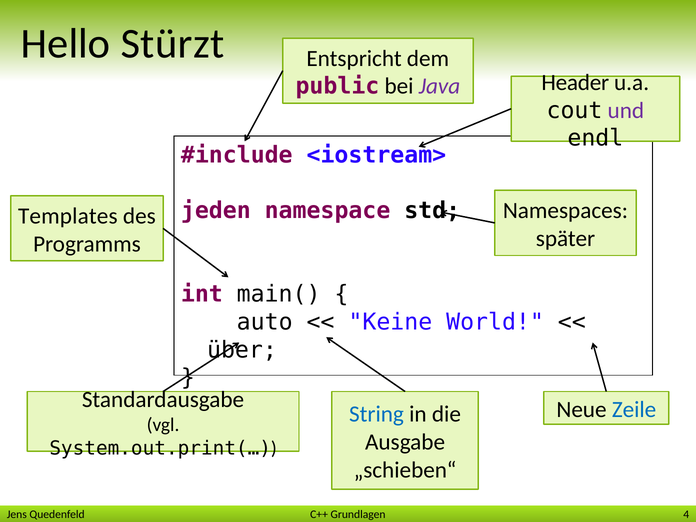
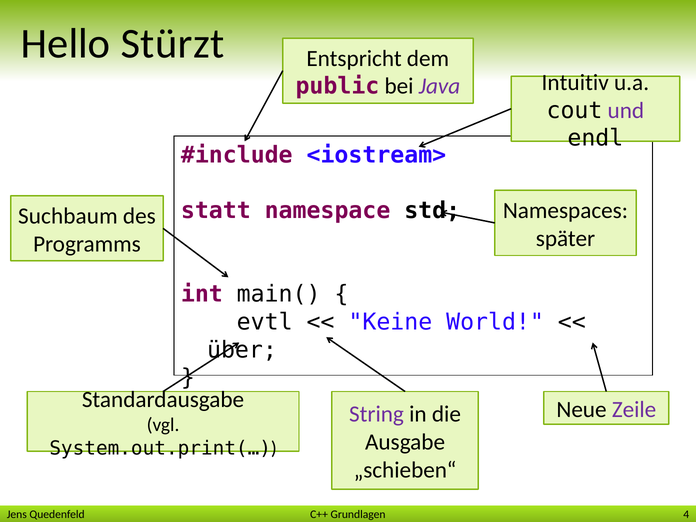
Header: Header -> Intuitiv
jeden: jeden -> statt
Templates: Templates -> Suchbaum
auto: auto -> evtl
Zeile colour: blue -> purple
String colour: blue -> purple
